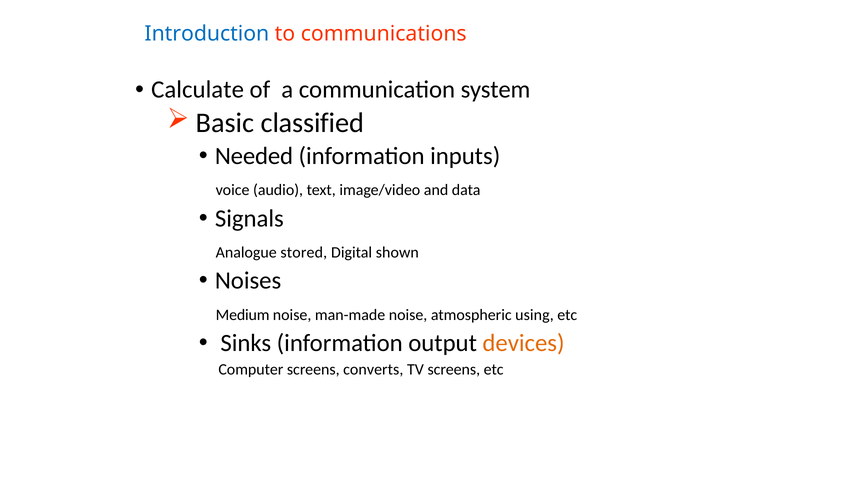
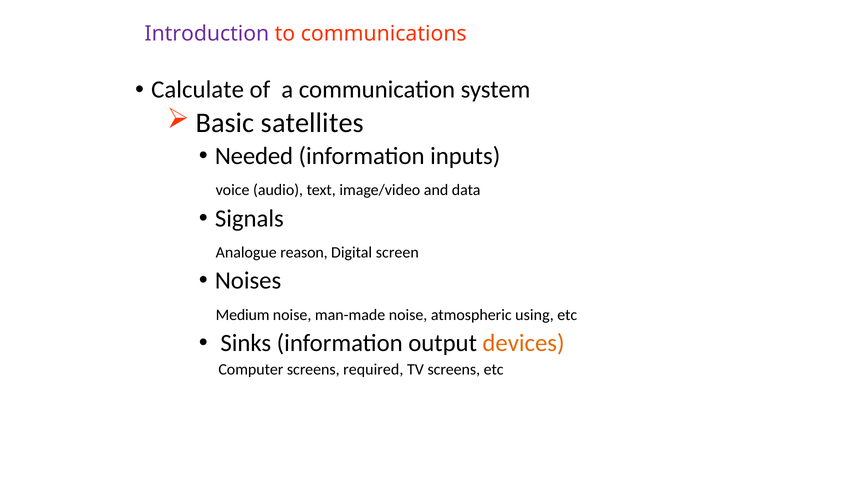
Introduction colour: blue -> purple
classified: classified -> satellites
stored: stored -> reason
shown: shown -> screen
converts: converts -> required
